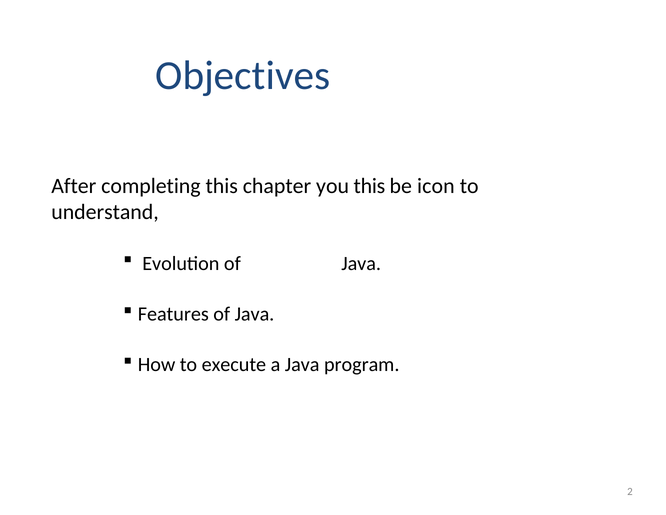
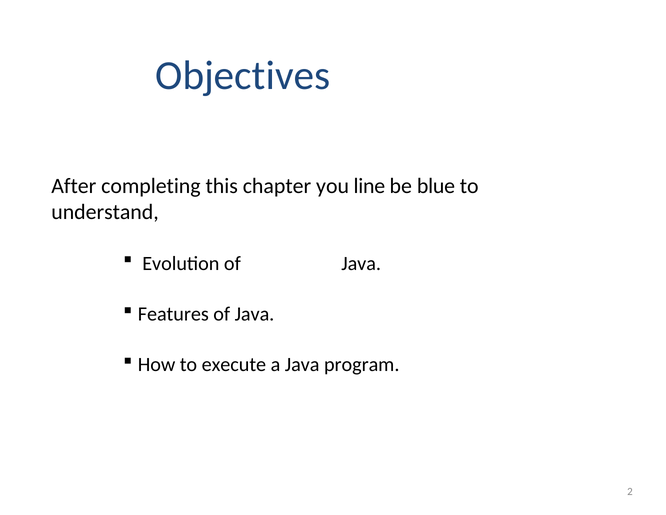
you this: this -> line
icon: icon -> blue
